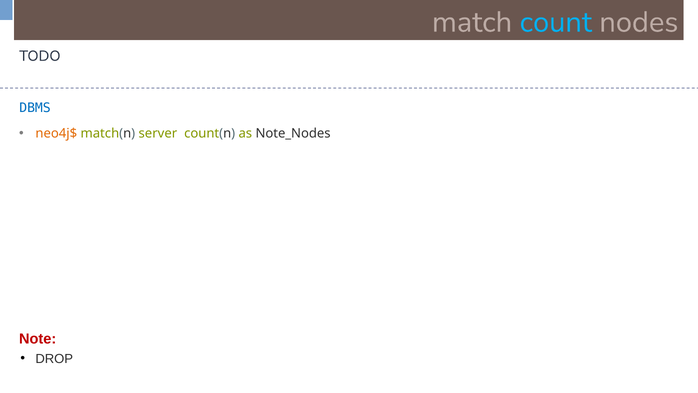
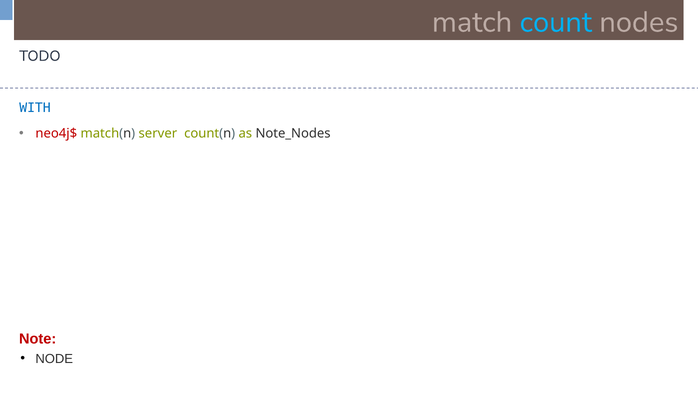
DBMS: DBMS -> WITH
neo4j$ colour: orange -> red
DROP: DROP -> NODE
